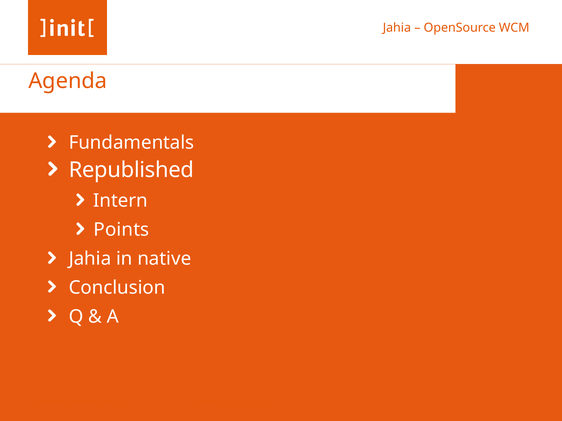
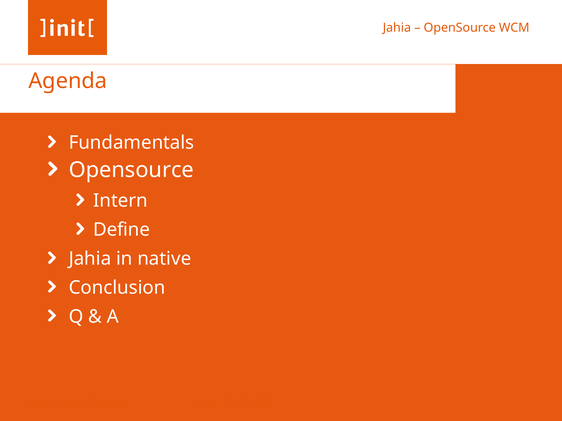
Republished at (131, 170): Republished -> Opensource
Points: Points -> Define
